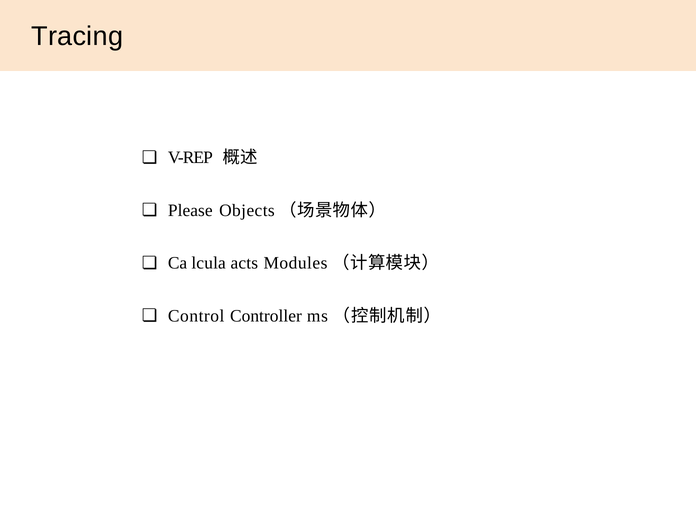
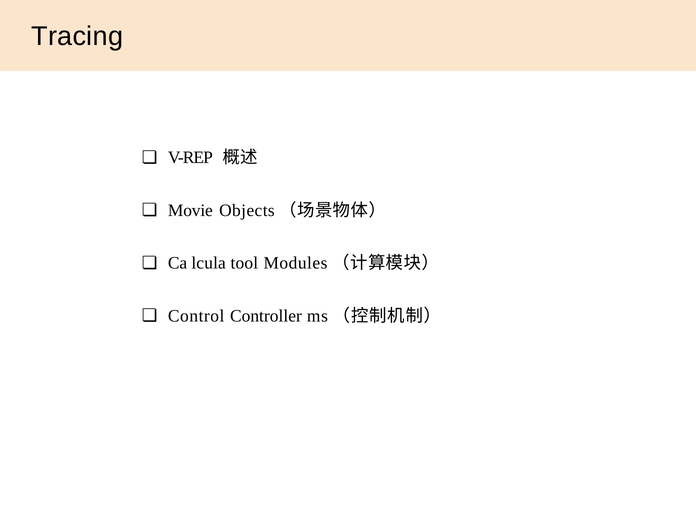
Please: Please -> Movie
acts: acts -> tool
